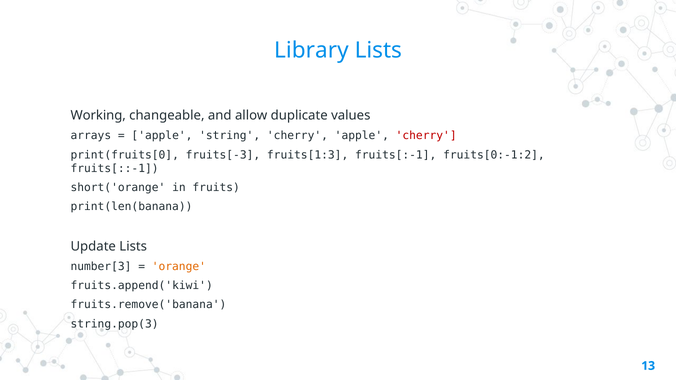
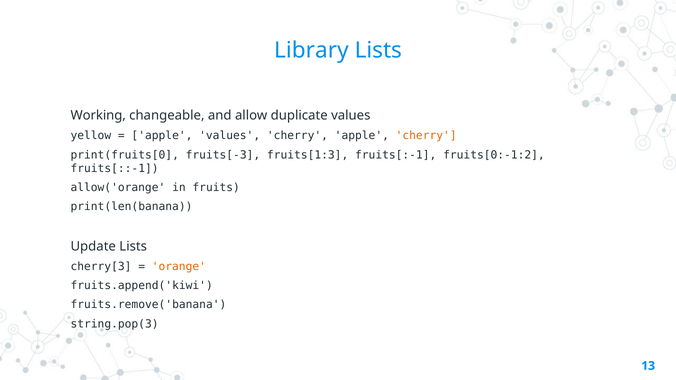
arrays: arrays -> yellow
apple string: string -> values
cherry at (426, 136) colour: red -> orange
short('orange: short('orange -> allow('orange
number[3: number[3 -> cherry[3
